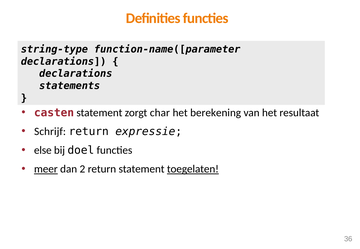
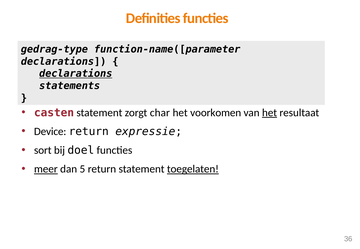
string-type: string-type -> gedrag-type
declarations at (76, 74) underline: none -> present
berekening: berekening -> voorkomen
het at (270, 113) underline: none -> present
Schrijf: Schrijf -> Device
else: else -> sort
2: 2 -> 5
